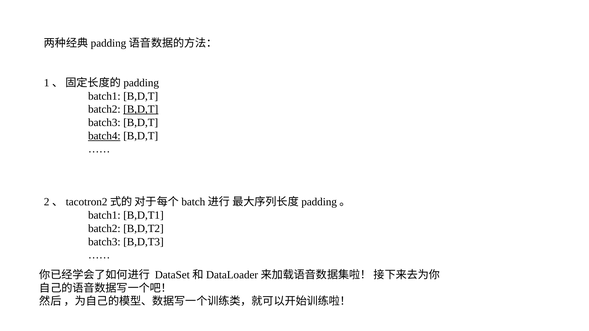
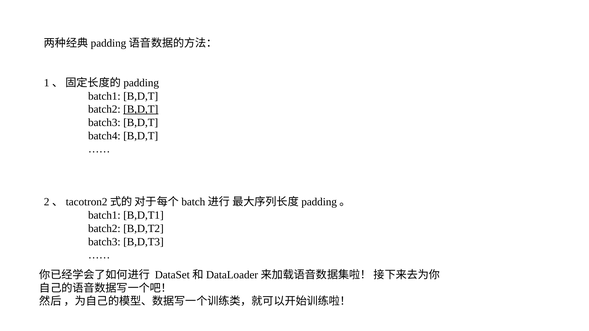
batch4 underline: present -> none
